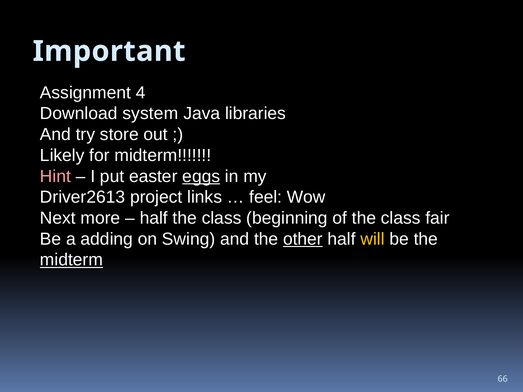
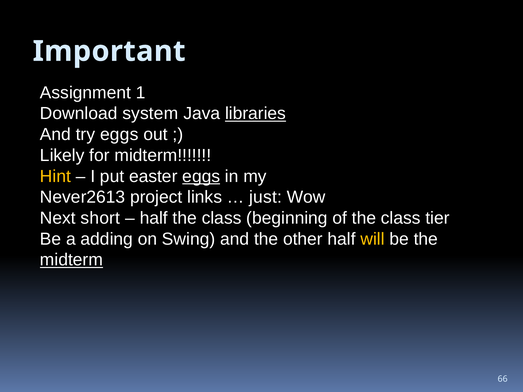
4: 4 -> 1
libraries underline: none -> present
try store: store -> eggs
Hint colour: pink -> yellow
Driver2613: Driver2613 -> Never2613
feel: feel -> just
more: more -> short
fair: fair -> tier
other underline: present -> none
